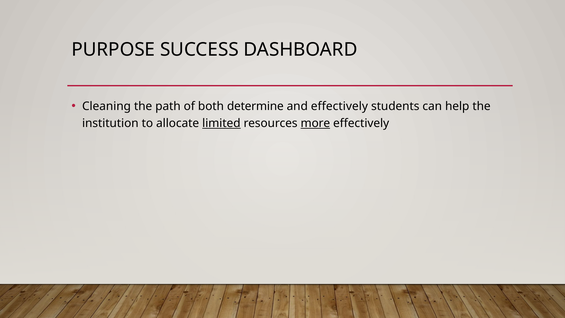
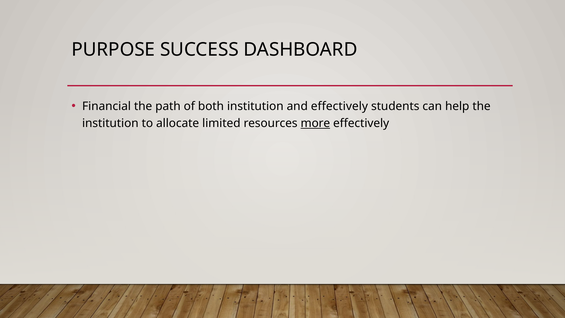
Cleaning: Cleaning -> Financial
both determine: determine -> institution
limited underline: present -> none
